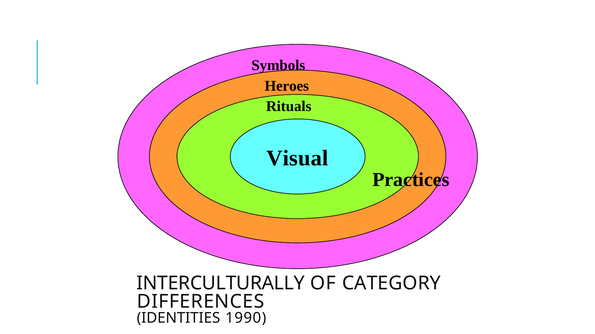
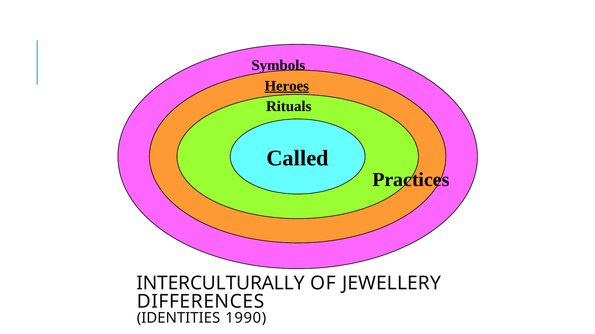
Heroes underline: none -> present
Visual: Visual -> Called
CATEGORY: CATEGORY -> JEWELLERY
